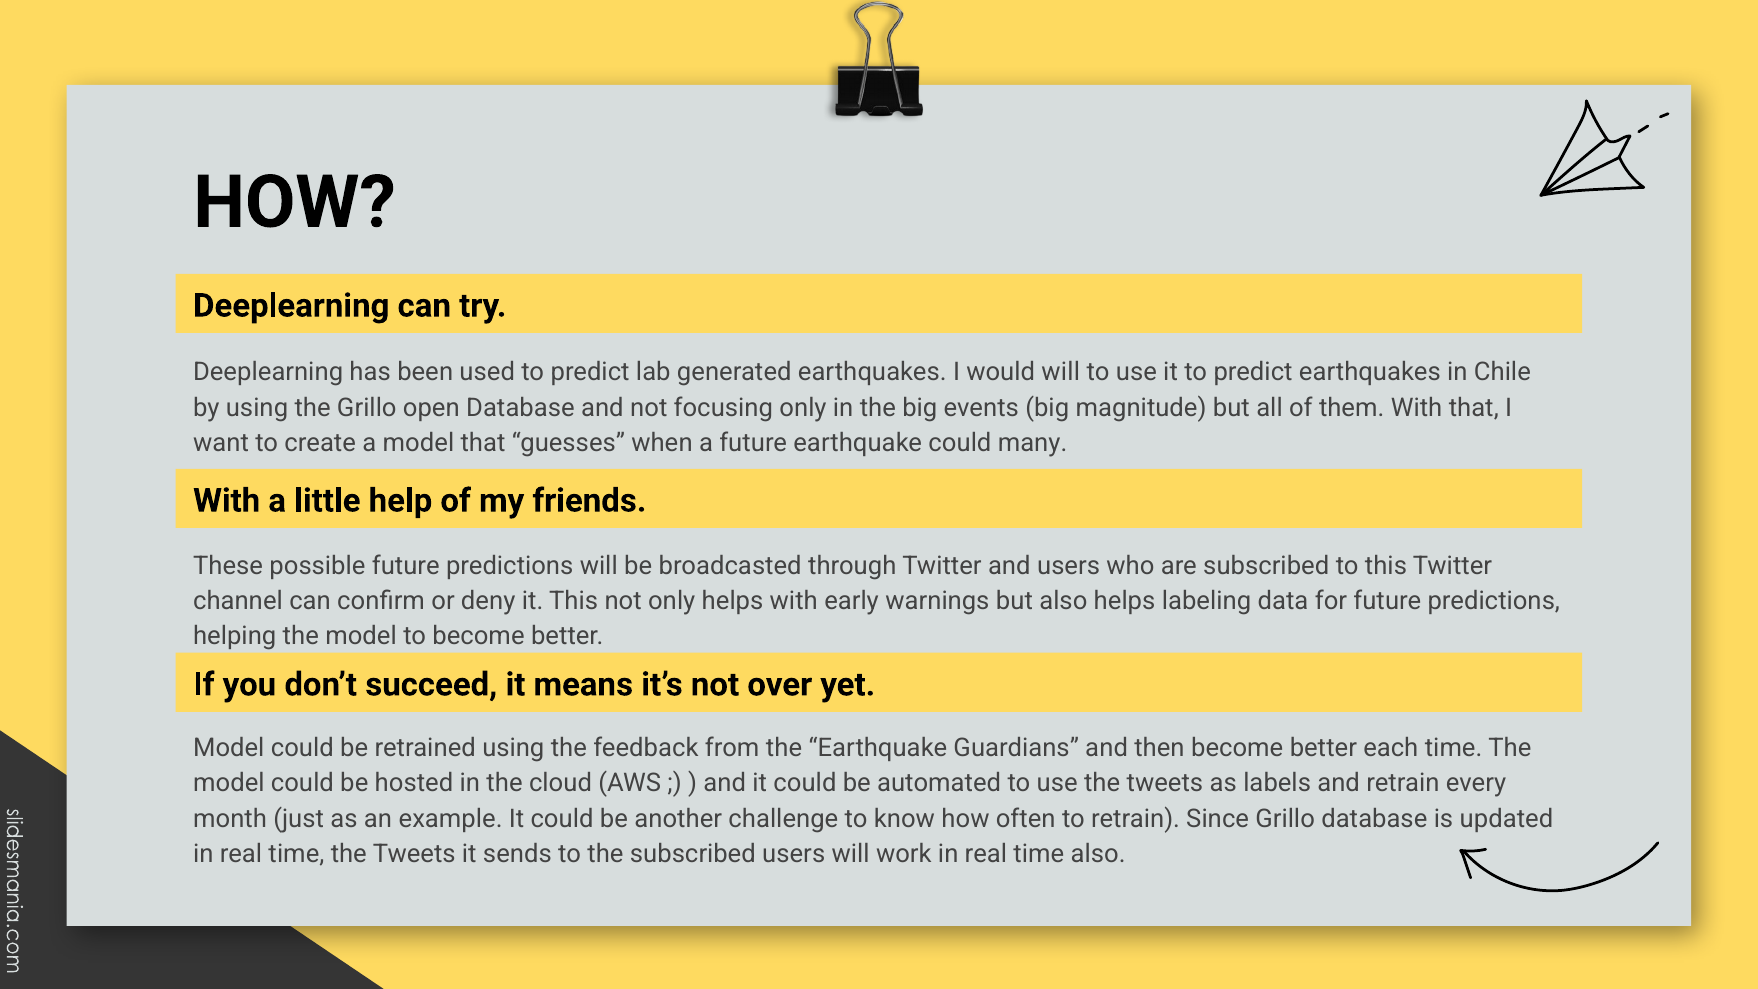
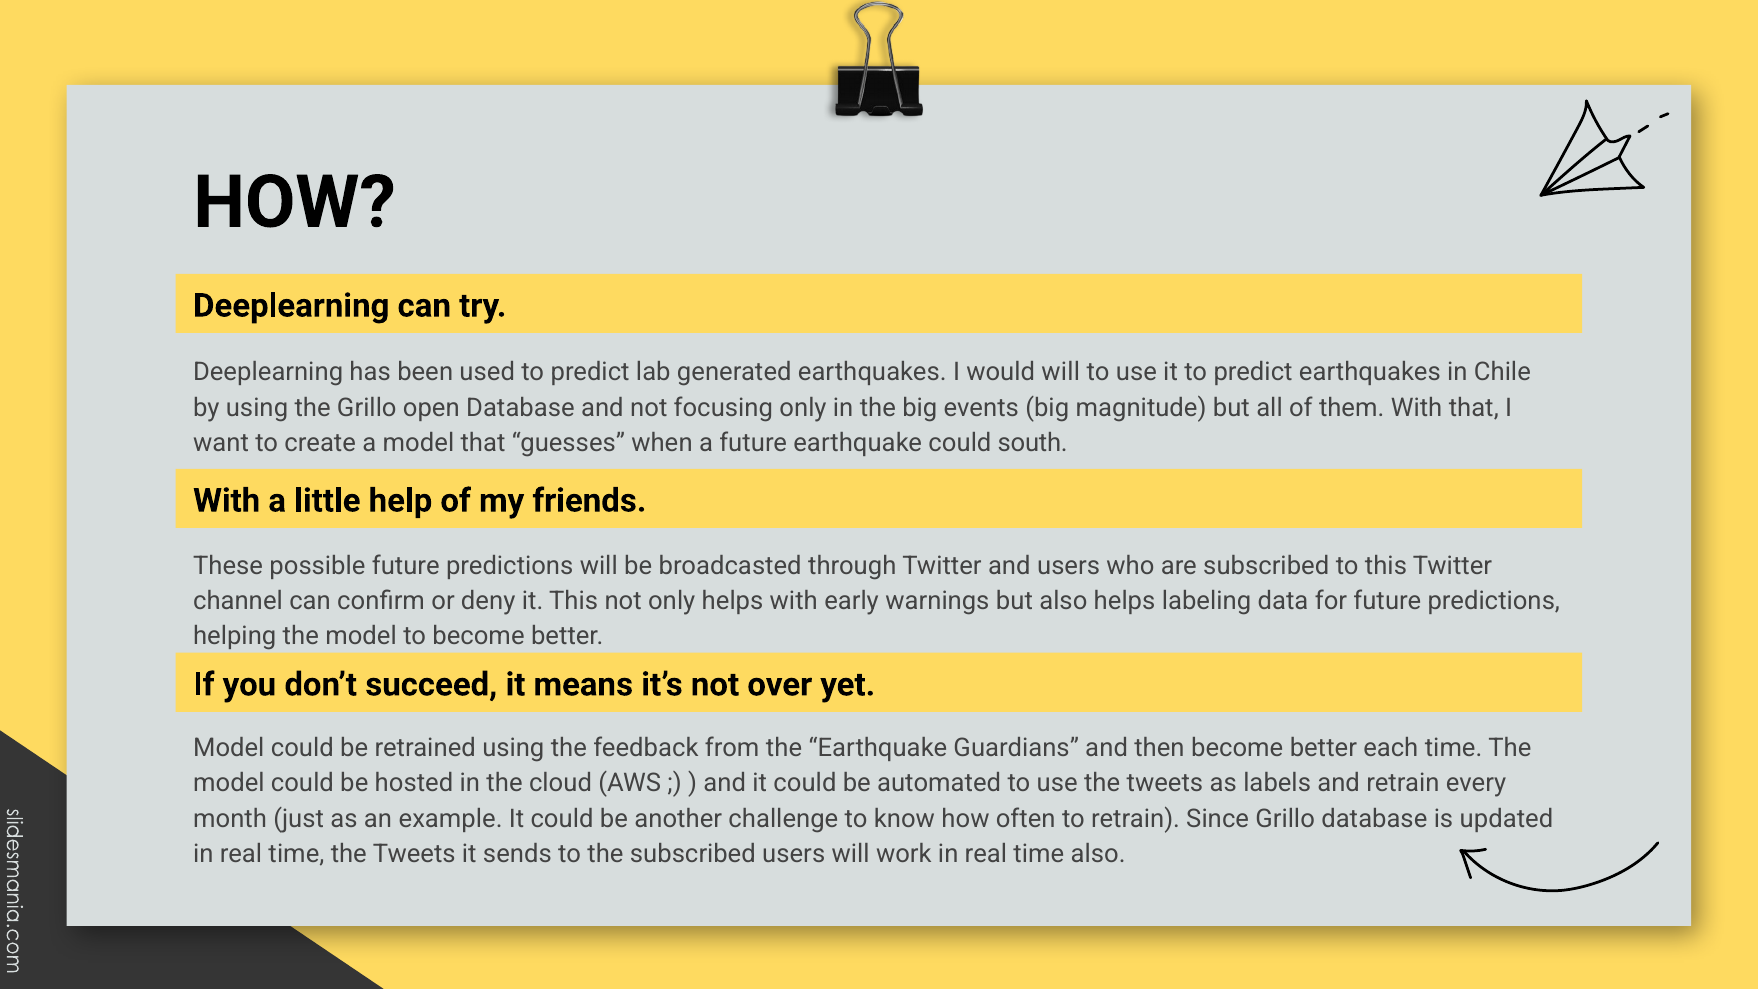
many: many -> south
